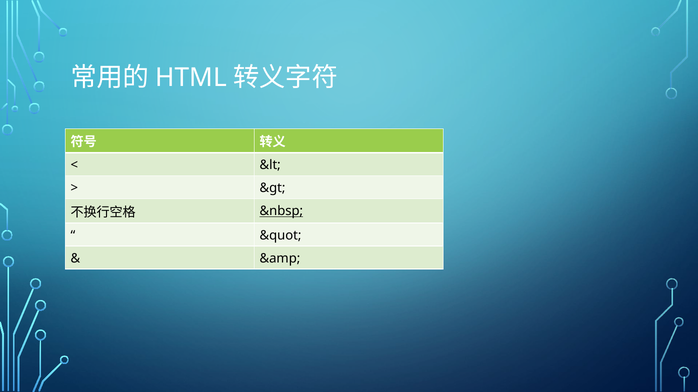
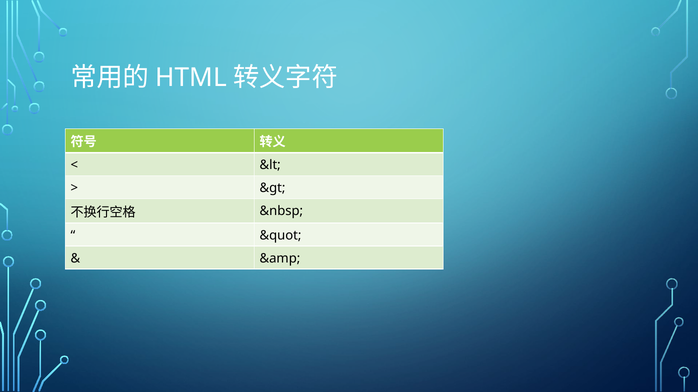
&nbsp underline: present -> none
